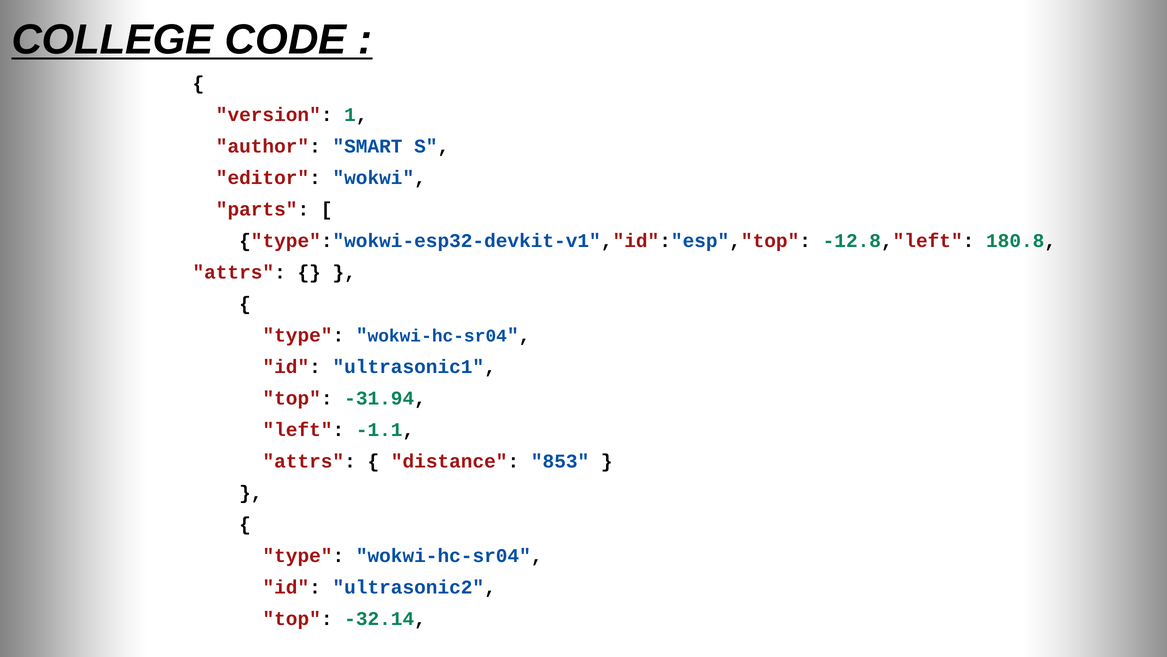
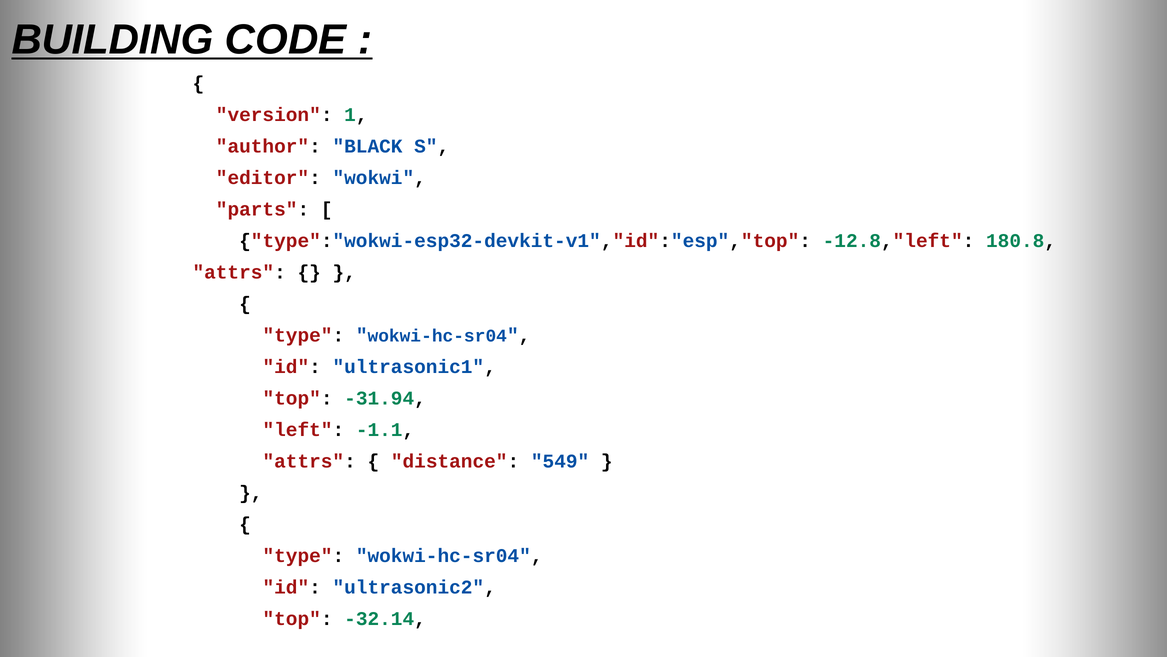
COLLEGE: COLLEGE -> BUILDING
SMART: SMART -> BLACK
853: 853 -> 549
